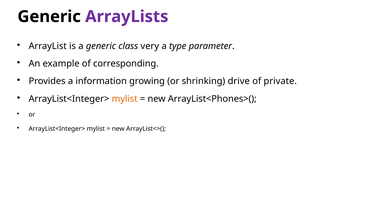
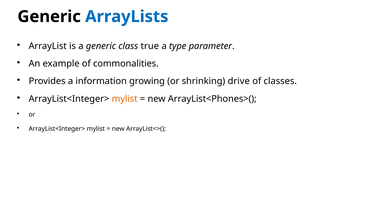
ArrayLists colour: purple -> blue
very: very -> true
corresponding: corresponding -> commonalities
private: private -> classes
